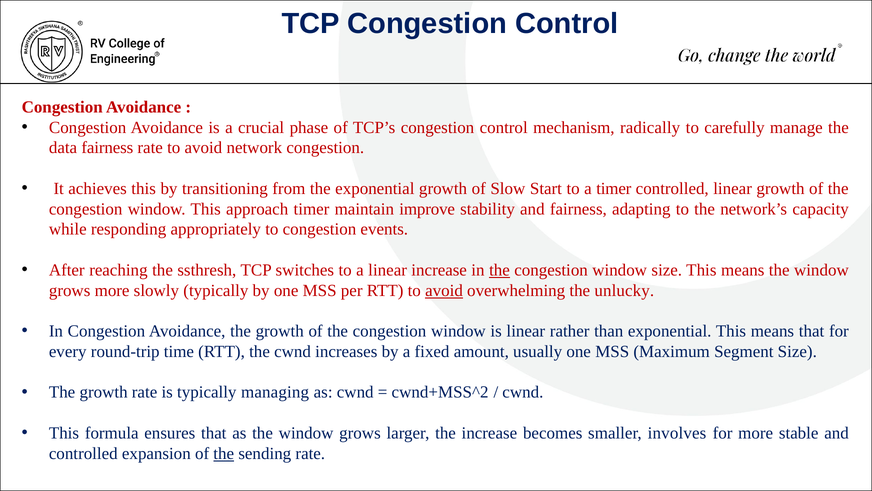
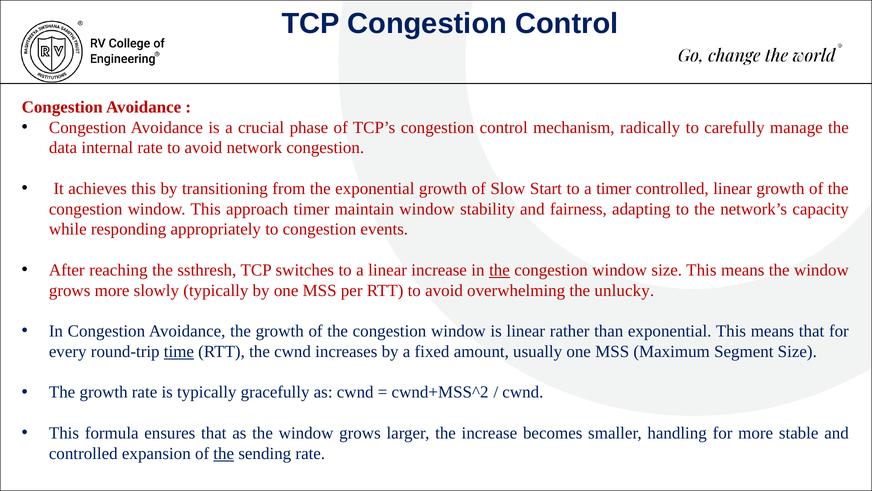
data fairness: fairness -> internal
maintain improve: improve -> window
avoid at (444, 290) underline: present -> none
time underline: none -> present
managing: managing -> gracefully
involves: involves -> handling
